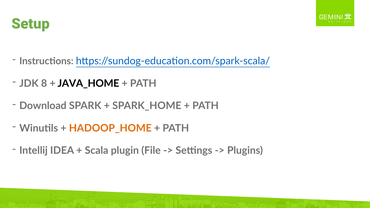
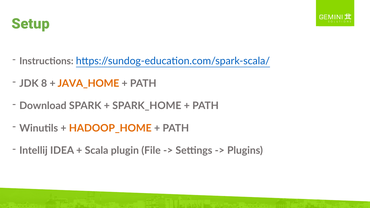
JAVA_HOME colour: black -> orange
